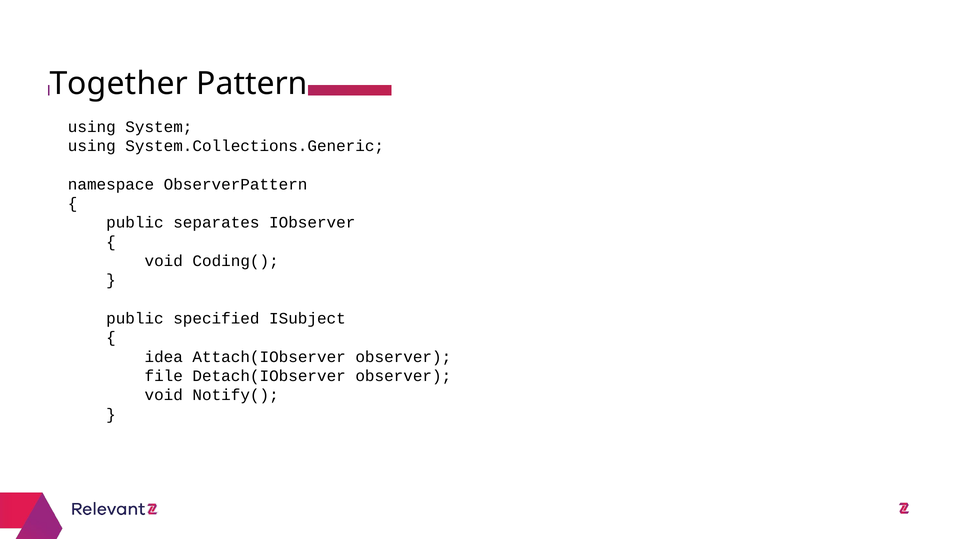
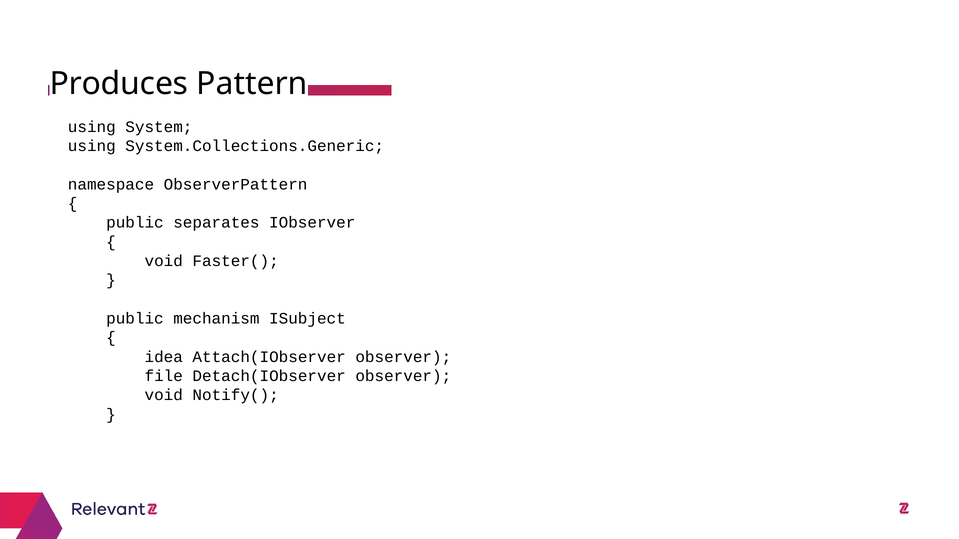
Together: Together -> Produces
Coding(: Coding( -> Faster(
specified: specified -> mechanism
